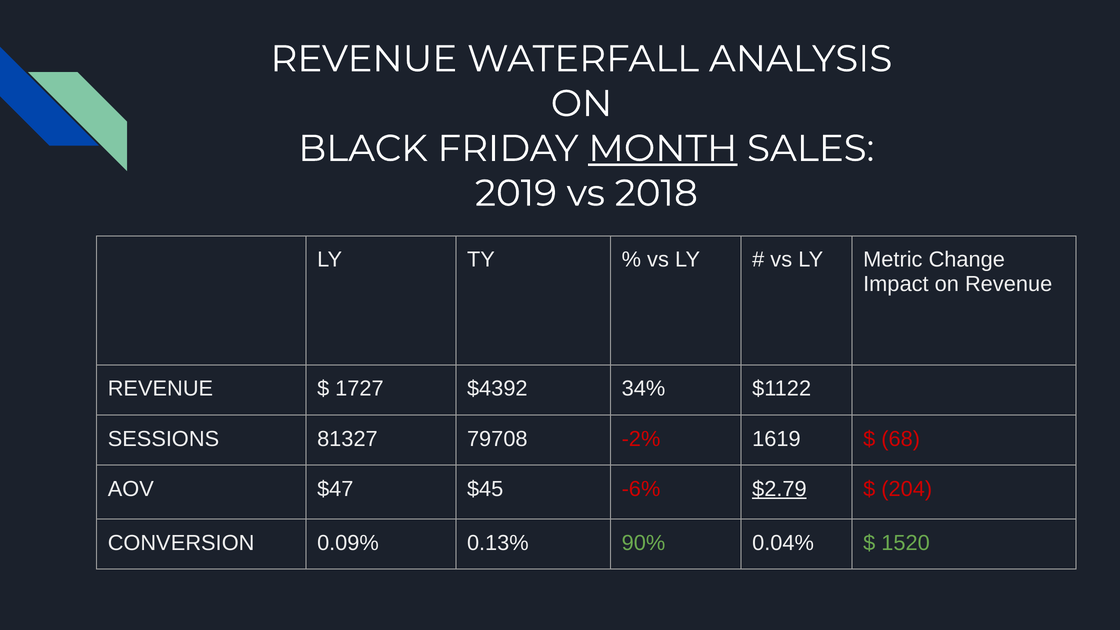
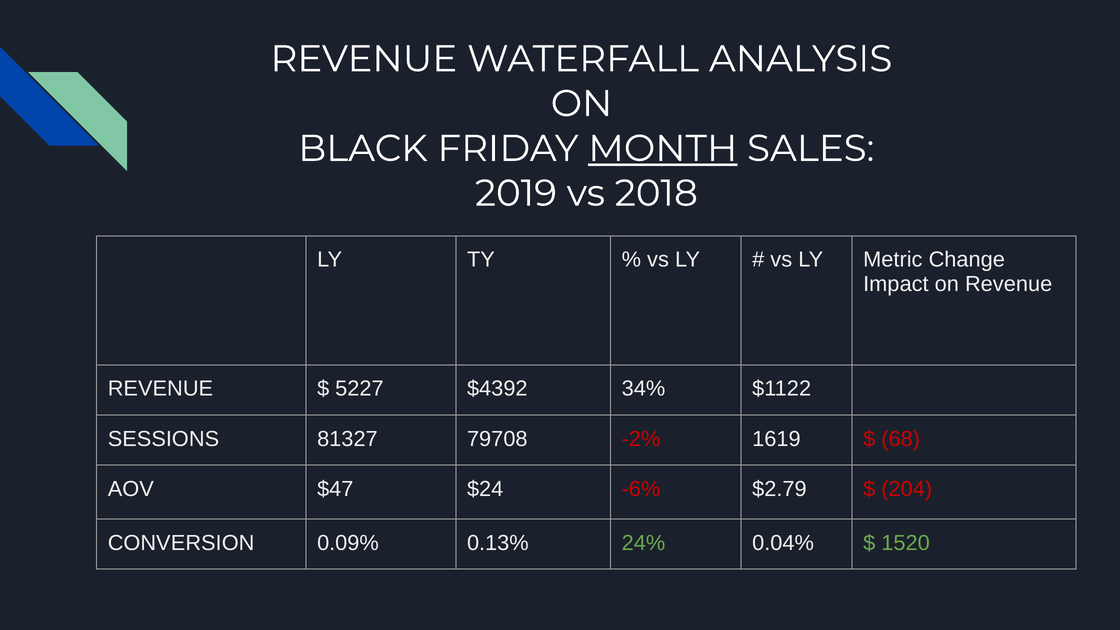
1727: 1727 -> 5227
$45: $45 -> $24
$2.79 underline: present -> none
90%: 90% -> 24%
